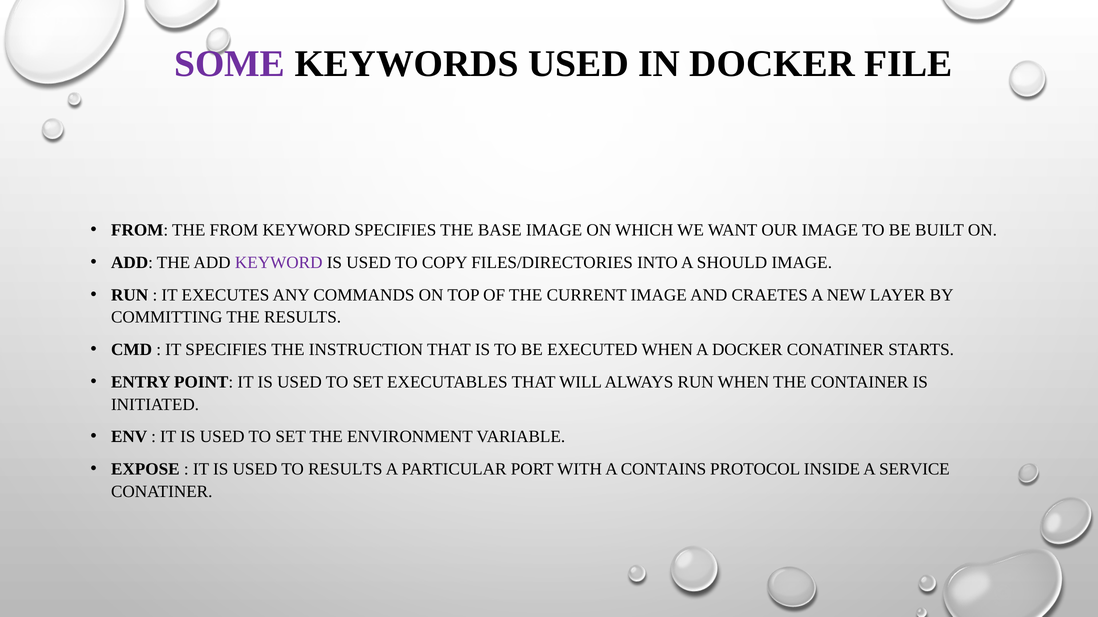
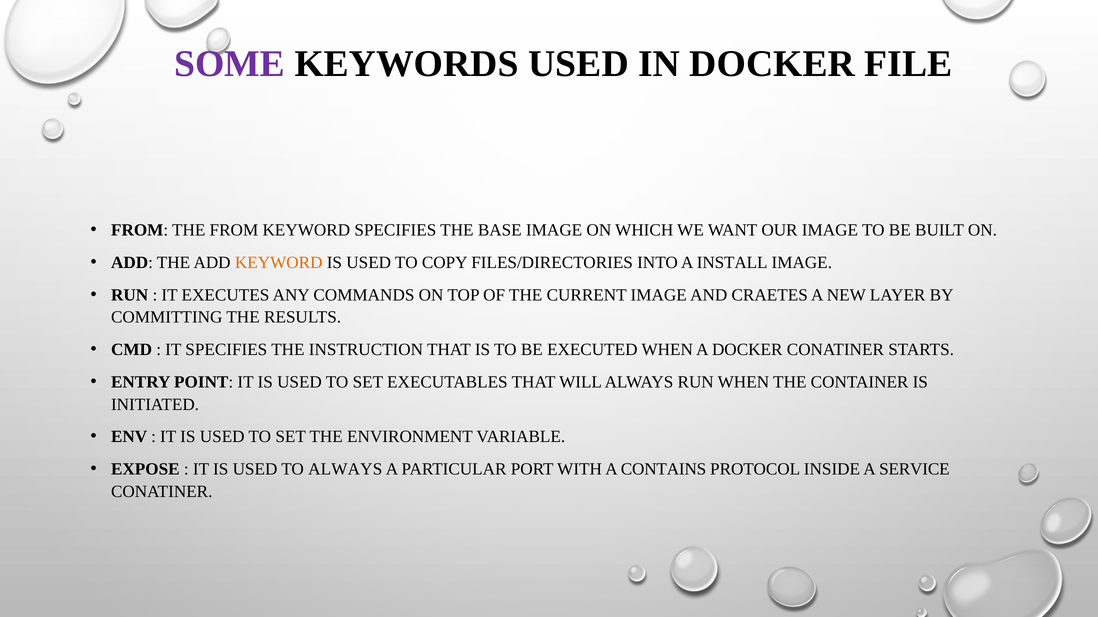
KEYWORD at (279, 263) colour: purple -> orange
SHOULD: SHOULD -> INSTALL
TO RESULTS: RESULTS -> ALWAYS
